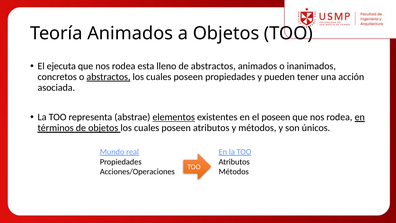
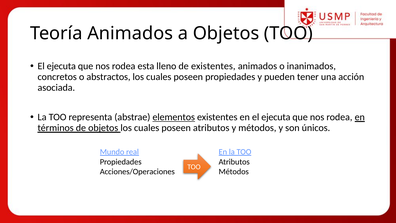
de abstractos: abstractos -> existentes
abstractos at (108, 77) underline: present -> none
en el poseen: poseen -> ejecuta
